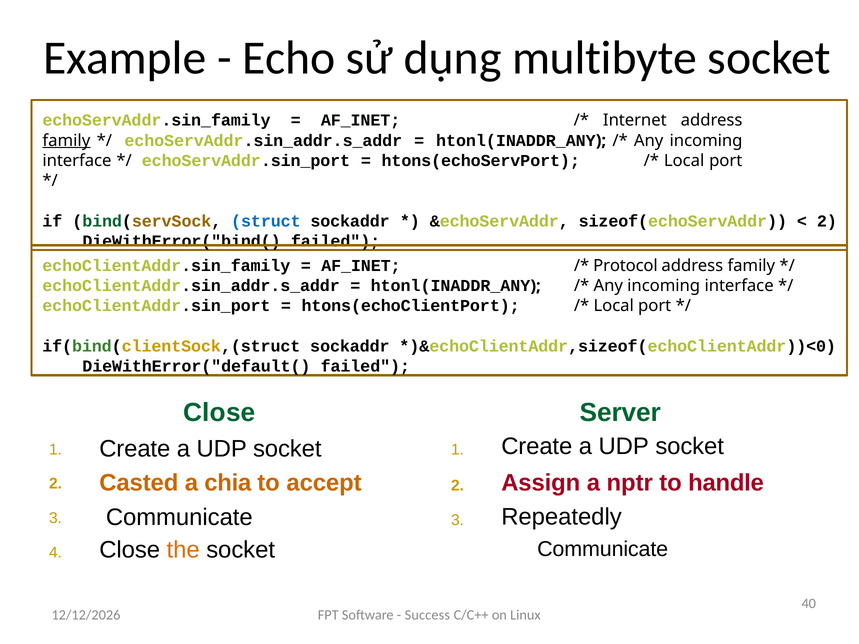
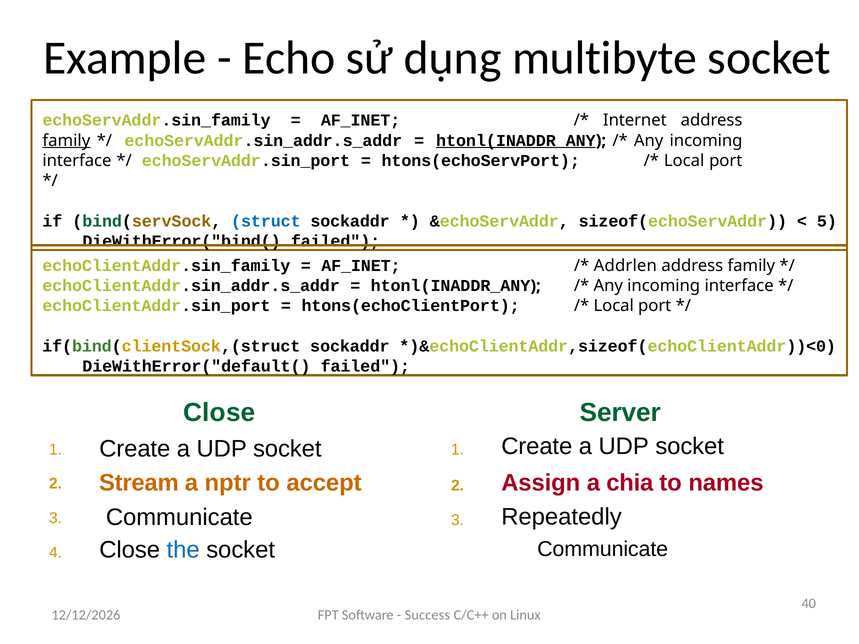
htonl(INADDR_ANY at (516, 141) underline: none -> present
2 at (827, 221): 2 -> 5
Protocol: Protocol -> Addrlen
nptr: nptr -> chia
handle: handle -> names
Casted: Casted -> Stream
chia: chia -> nptr
the colour: orange -> blue
